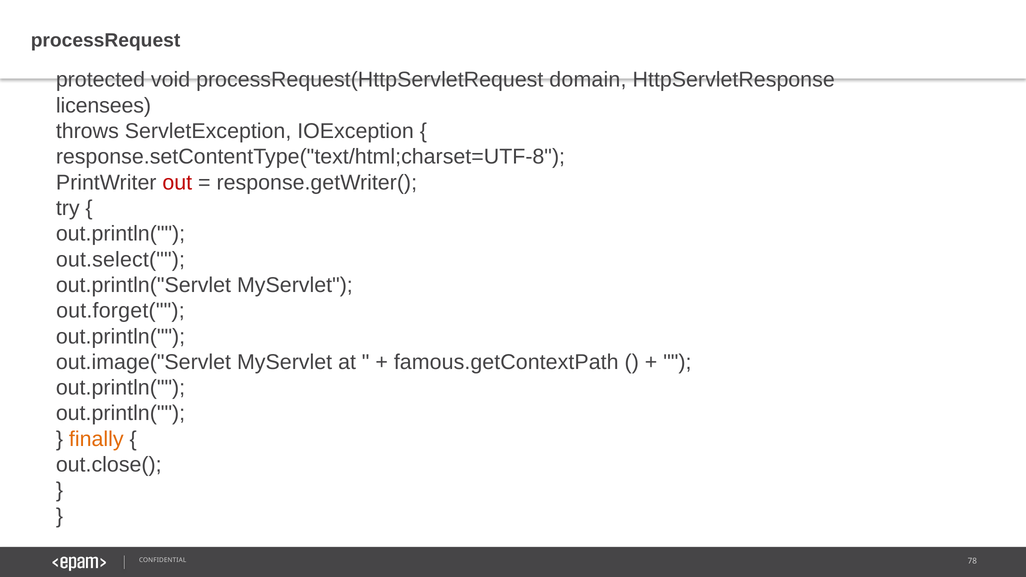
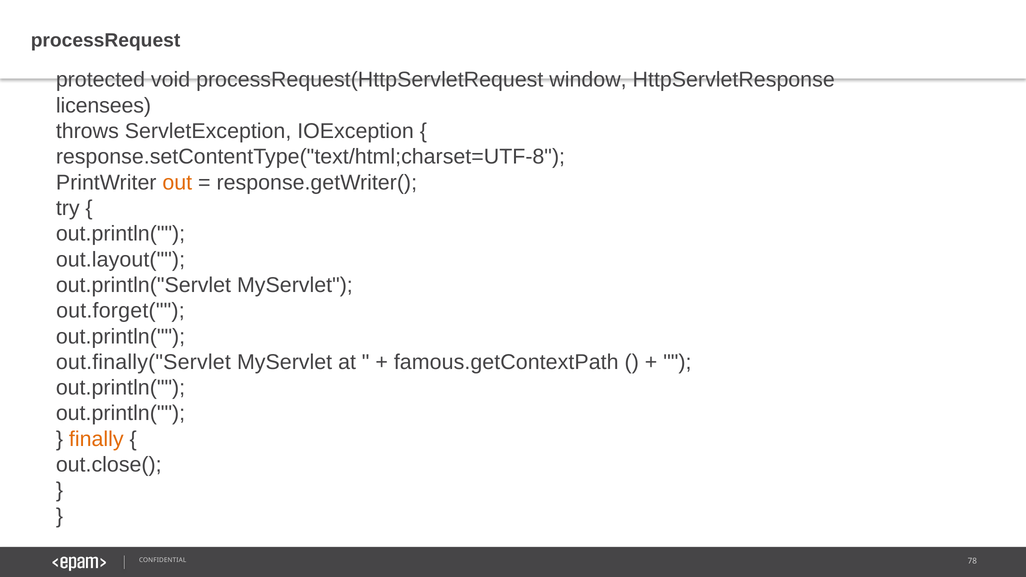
domain: domain -> window
out colour: red -> orange
out.select(: out.select( -> out.layout(
out.image("Servlet: out.image("Servlet -> out.finally("Servlet
